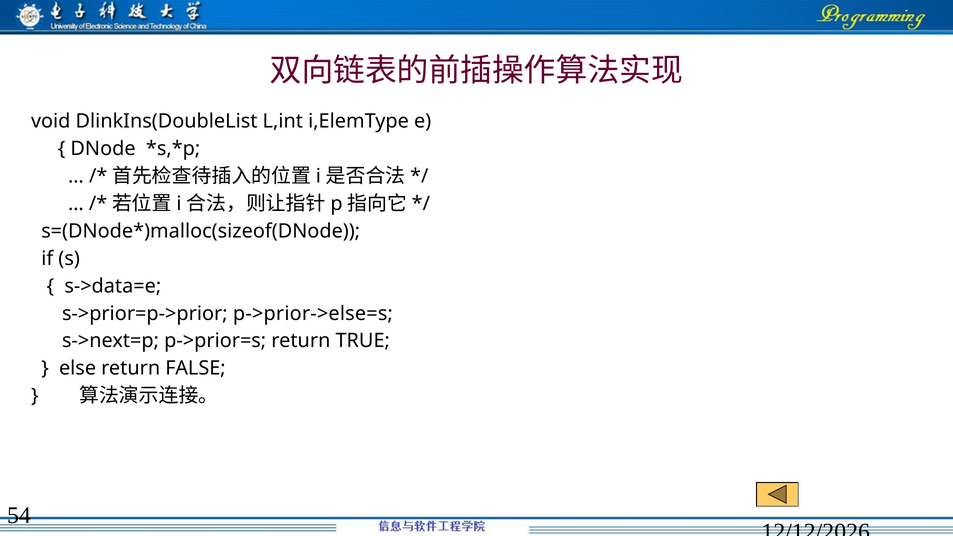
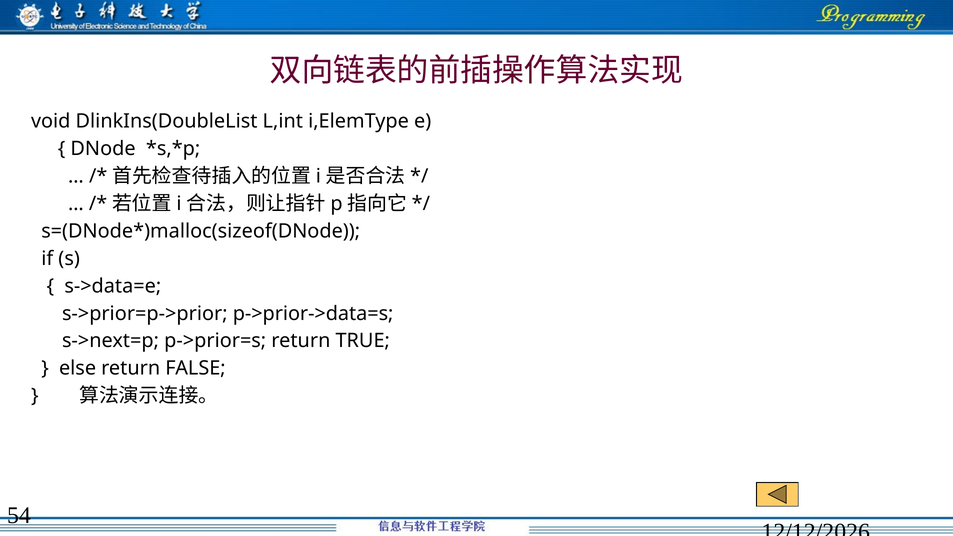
p->prior->else=s: p->prior->else=s -> p->prior->data=s
